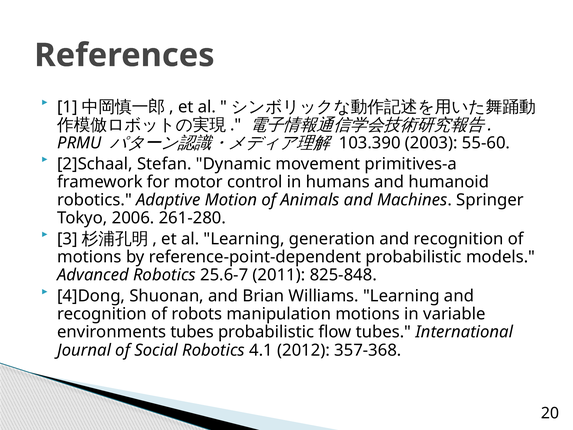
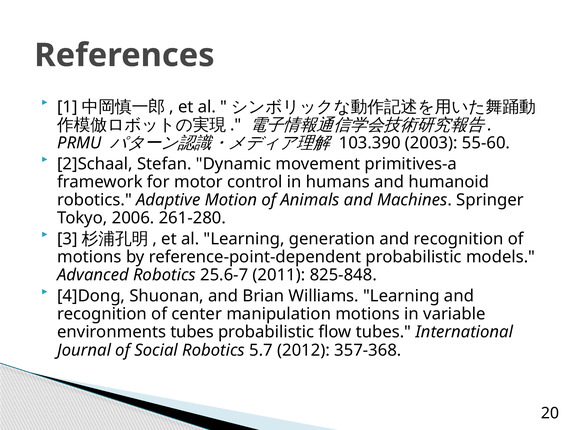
robots: robots -> center
4.1: 4.1 -> 5.7
